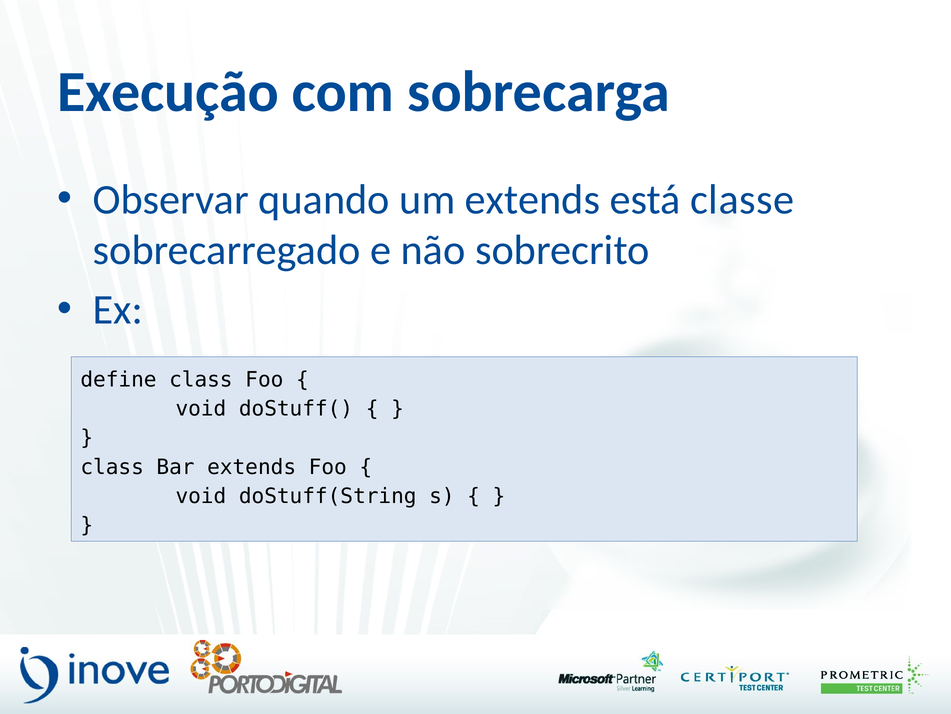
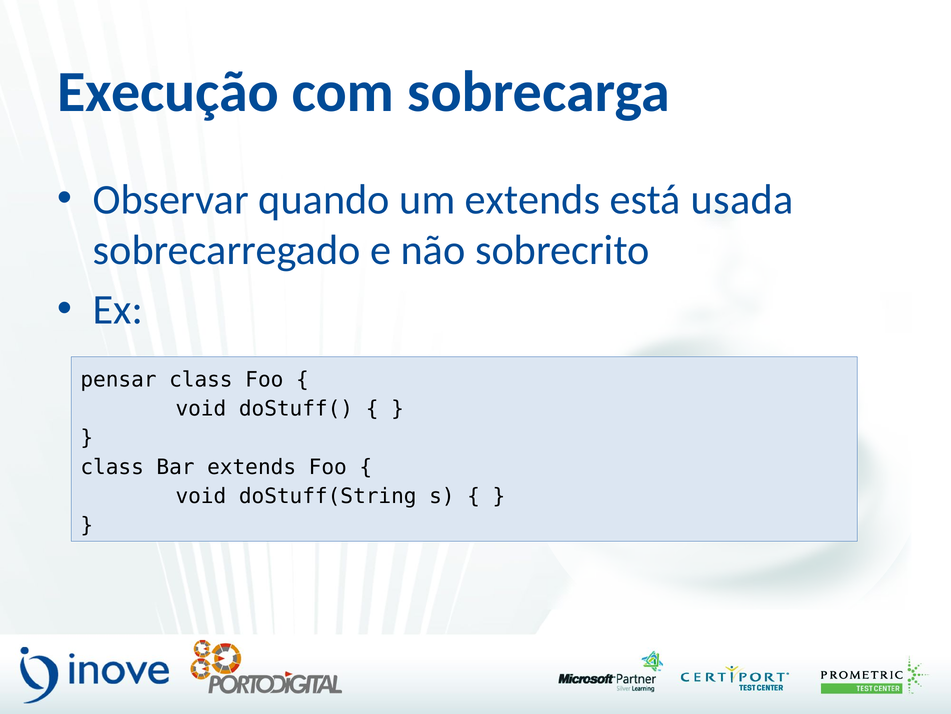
classe: classe -> usada
define: define -> pensar
